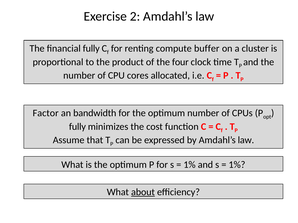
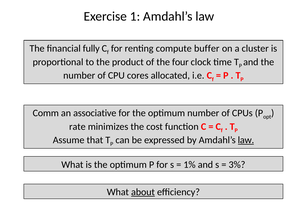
2: 2 -> 1
Factor: Factor -> Comm
bandwidth: bandwidth -> associative
fully at (77, 127): fully -> rate
law at (246, 140) underline: none -> present
1% at (237, 165): 1% -> 3%
